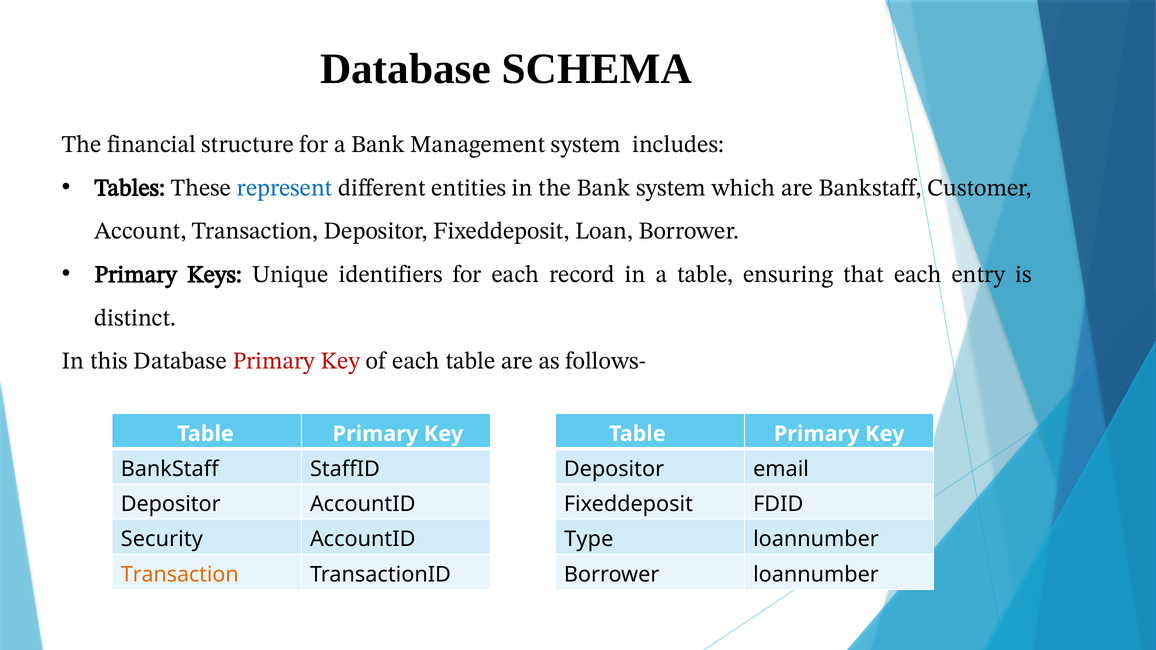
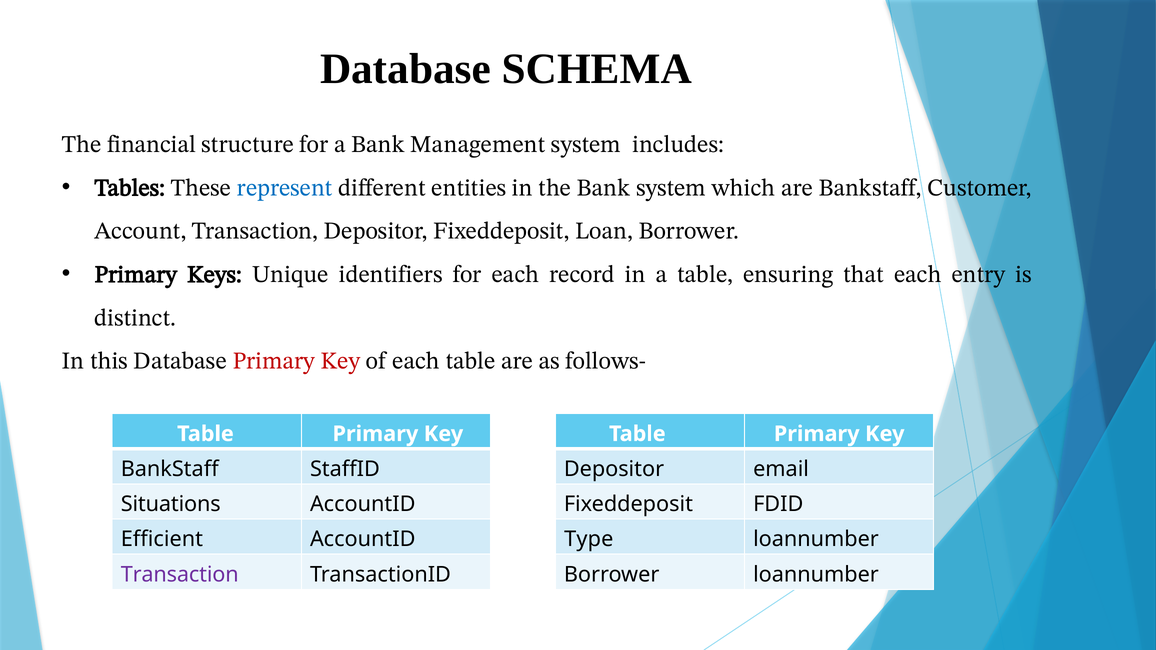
Depositor at (171, 504): Depositor -> Situations
Security: Security -> Efficient
Transaction at (180, 575) colour: orange -> purple
